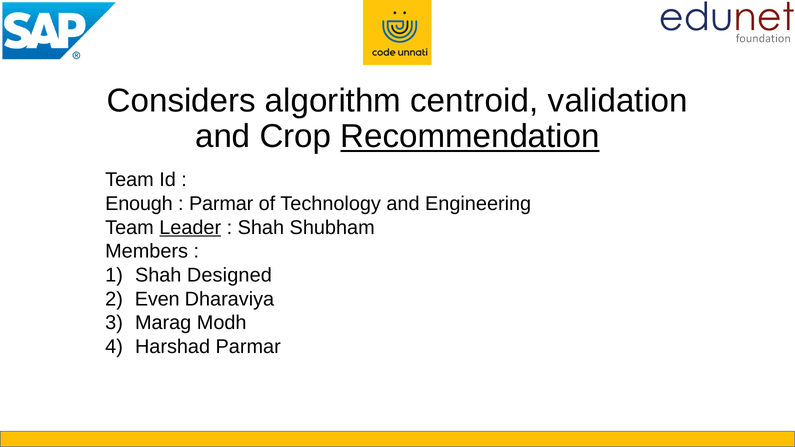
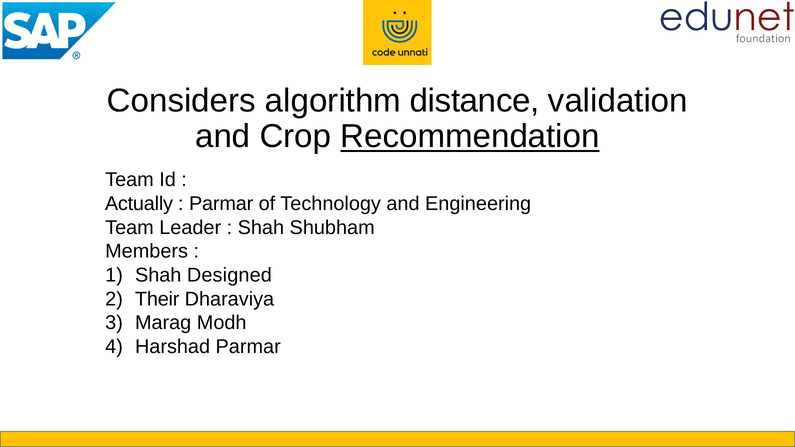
centroid: centroid -> distance
Enough: Enough -> Actually
Leader underline: present -> none
Even: Even -> Their
